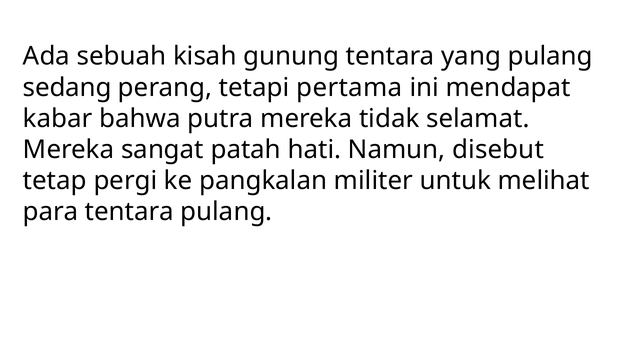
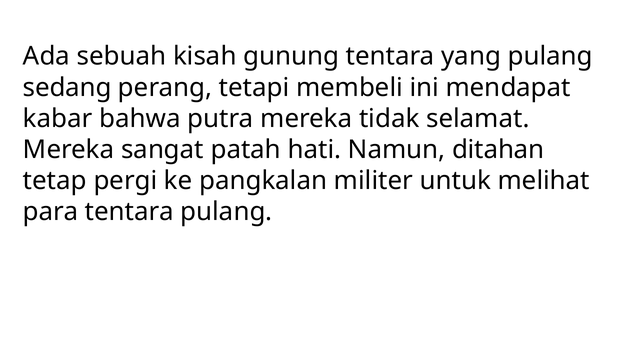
pertama: pertama -> membeli
disebut: disebut -> ditahan
